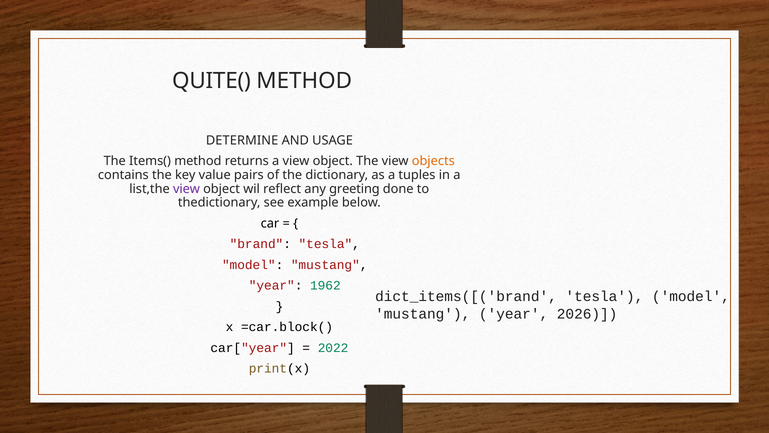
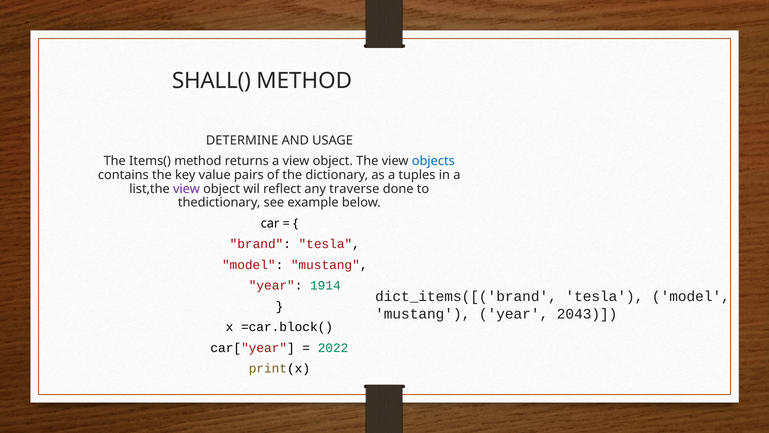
QUITE(: QUITE( -> SHALL(
objects colour: orange -> blue
greeting: greeting -> traverse
1962: 1962 -> 1914
2026: 2026 -> 2043
